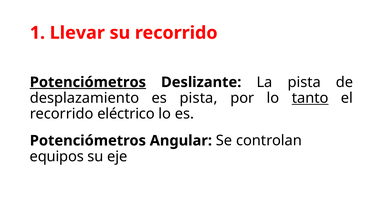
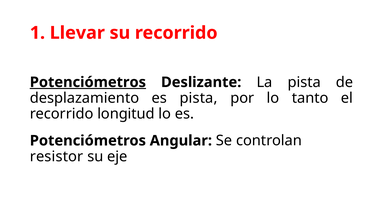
tanto underline: present -> none
eléctrico: eléctrico -> longitud
equipos: equipos -> resistor
